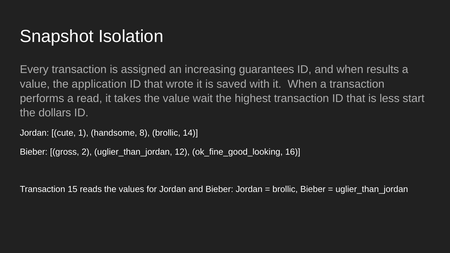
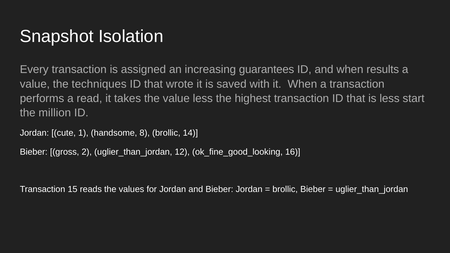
application: application -> techniques
value wait: wait -> less
dollars: dollars -> million
